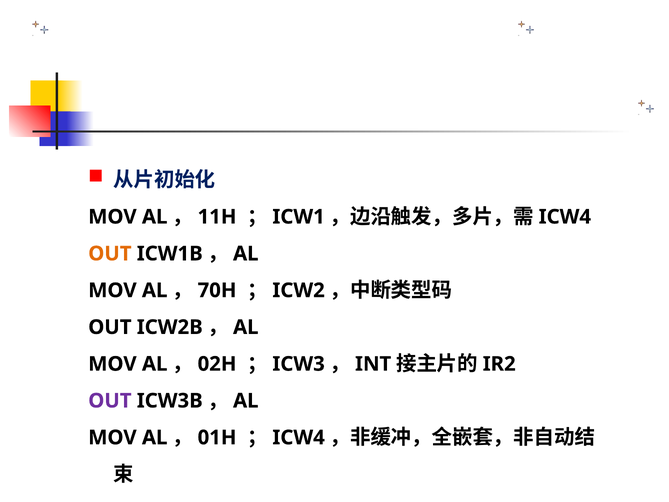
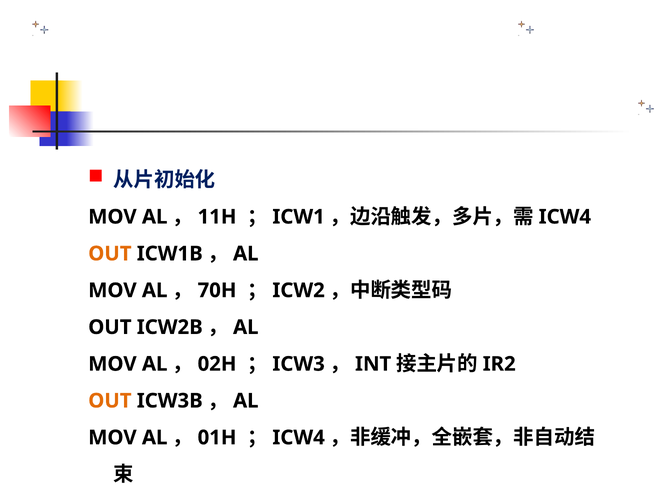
OUT at (110, 401) colour: purple -> orange
